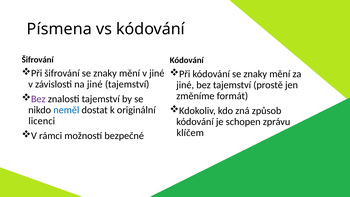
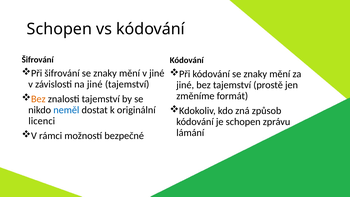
Písmena at (59, 29): Písmena -> Schopen
Bez at (38, 99) colour: purple -> orange
klíčem: klíčem -> lámání
